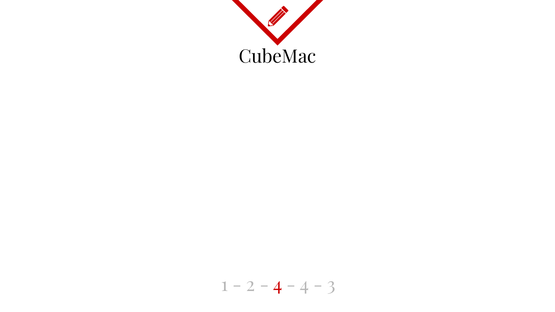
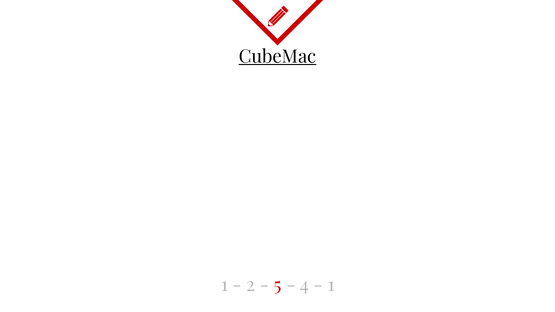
CubeMac underline: none -> present
4 at (278, 285): 4 -> 5
3 at (331, 285): 3 -> 1
